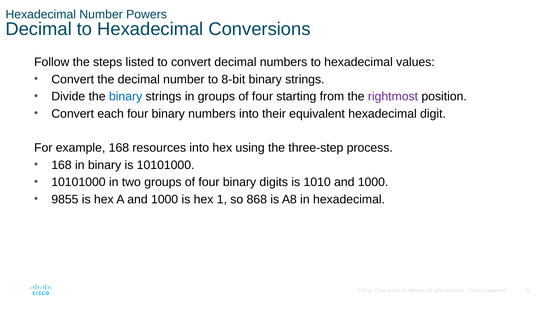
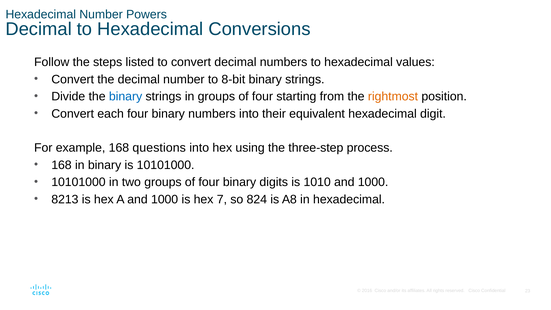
rightmost colour: purple -> orange
resources: resources -> questions
9855: 9855 -> 8213
1: 1 -> 7
868: 868 -> 824
